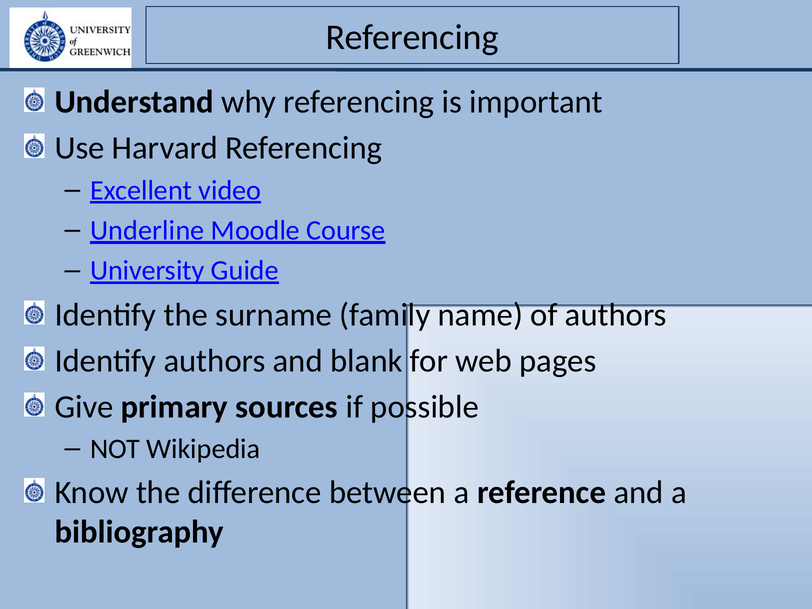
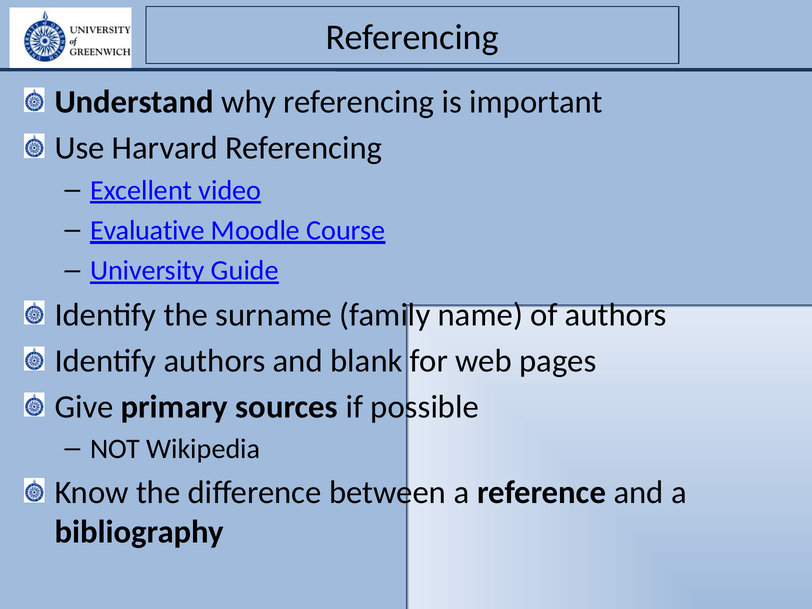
Underline: Underline -> Evaluative
